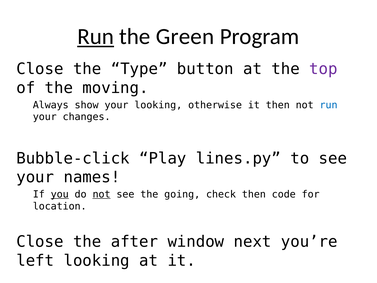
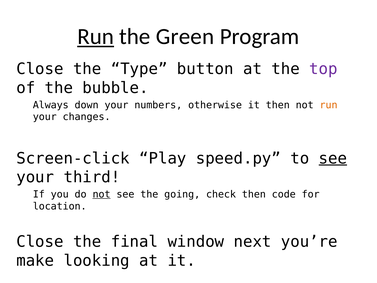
moving: moving -> bubble
show: show -> down
your looking: looking -> numbers
run at (329, 105) colour: blue -> orange
Bubble-click: Bubble-click -> Screen-click
lines.py: lines.py -> speed.py
see at (333, 158) underline: none -> present
names: names -> third
you underline: present -> none
after: after -> final
left: left -> make
